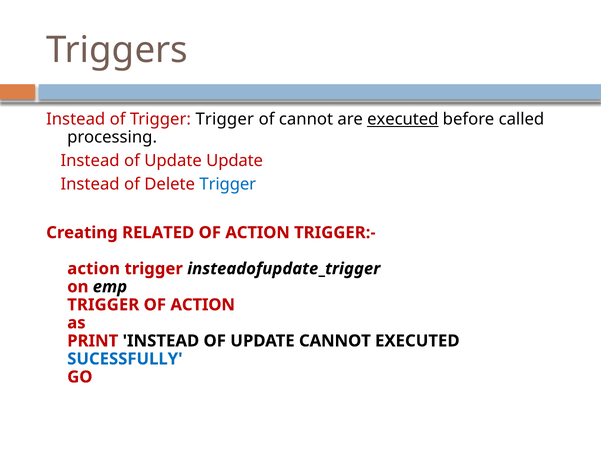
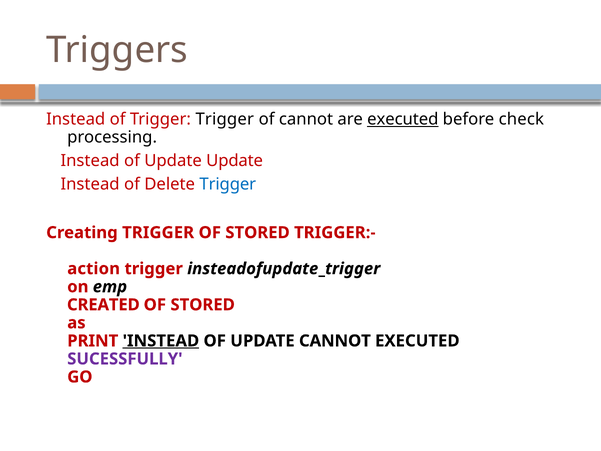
called: called -> check
Creating RELATED: RELATED -> TRIGGER
ACTION at (258, 232): ACTION -> STORED
TRIGGER at (103, 305): TRIGGER -> CREATED
ACTION at (203, 305): ACTION -> STORED
INSTEAD at (161, 341) underline: none -> present
SUCESSFULLY colour: blue -> purple
